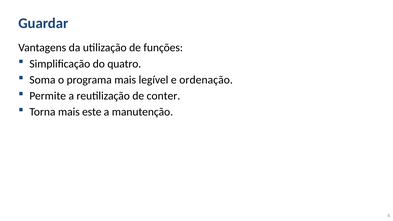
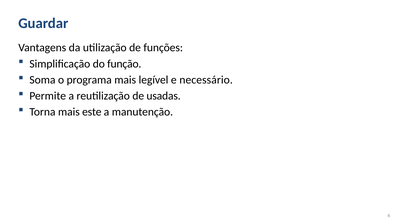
quatro: quatro -> função
ordenação: ordenação -> necessário
conter: conter -> usadas
